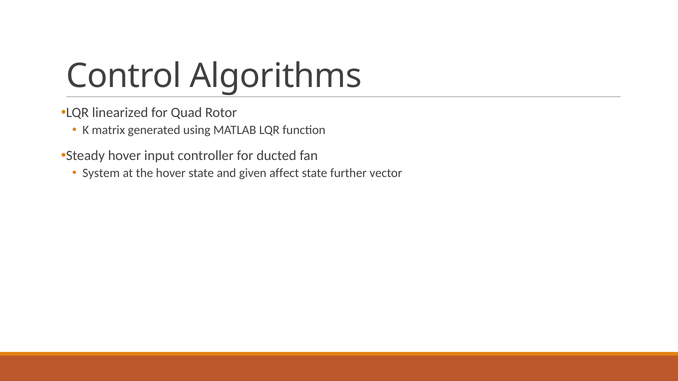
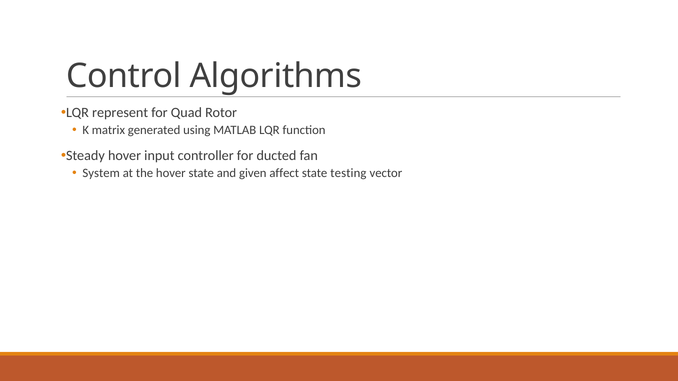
linearized: linearized -> represent
further: further -> testing
